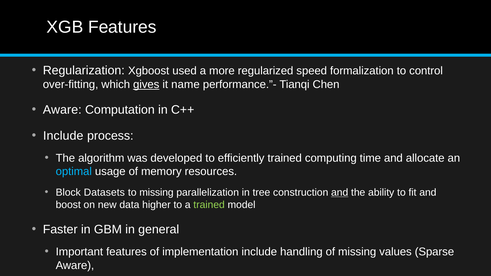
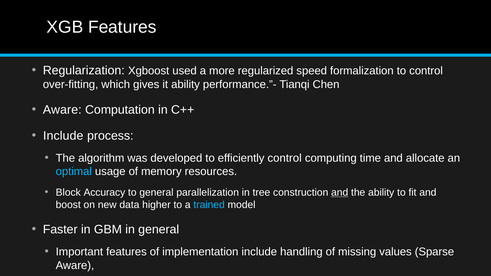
gives underline: present -> none
it name: name -> ability
efficiently trained: trained -> control
Datasets: Datasets -> Accuracy
to missing: missing -> general
trained at (209, 205) colour: light green -> light blue
